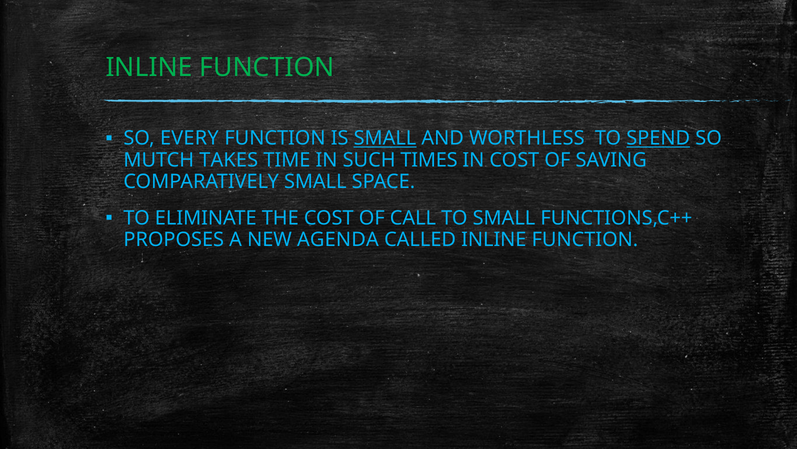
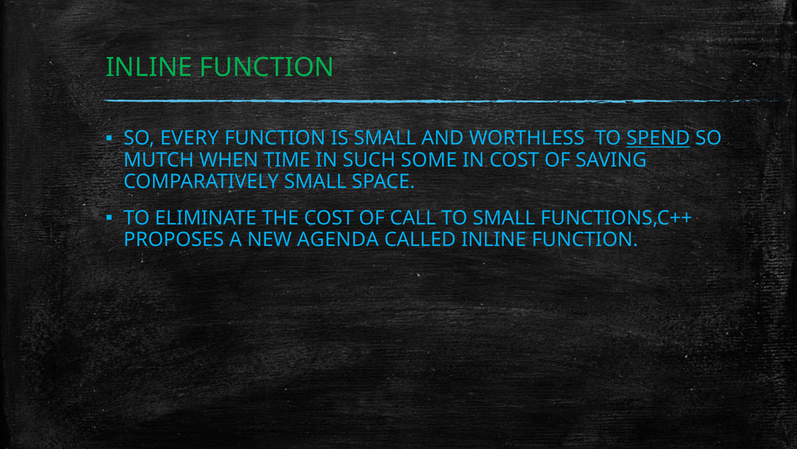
SMALL at (385, 138) underline: present -> none
TAKES: TAKES -> WHEN
TIMES: TIMES -> SOME
